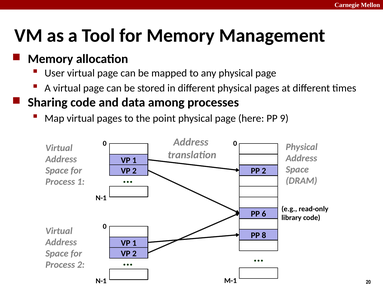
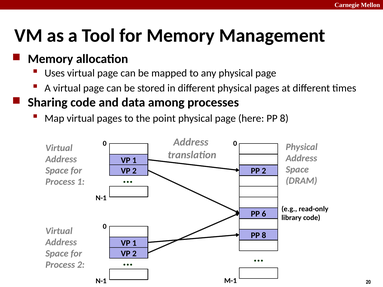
User: User -> Uses
here PP 9: 9 -> 8
